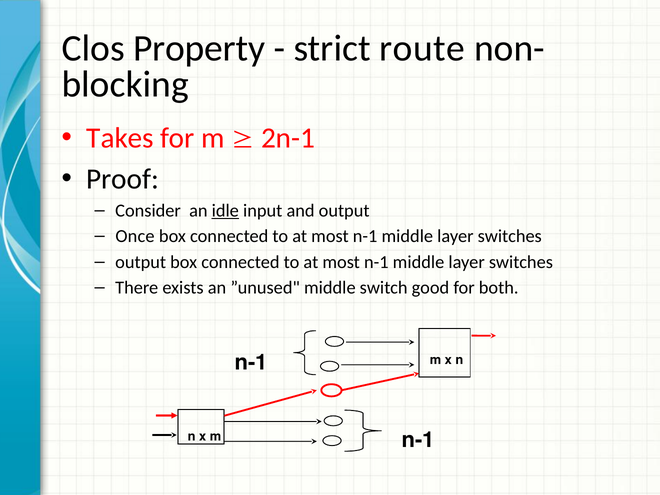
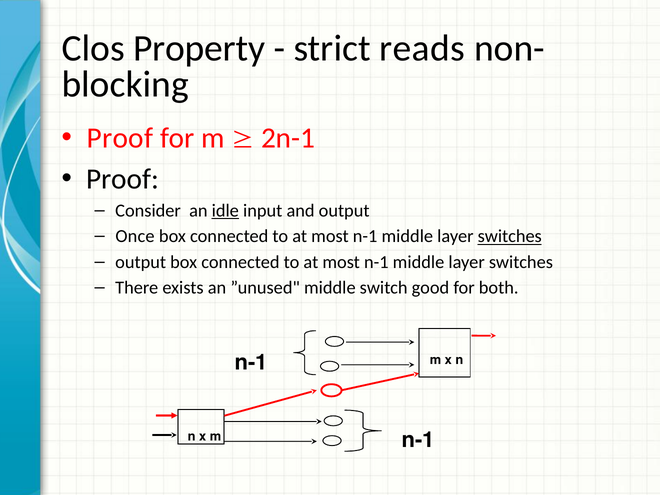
route: route -> reads
Takes at (120, 138): Takes -> Proof
switches at (510, 236) underline: none -> present
